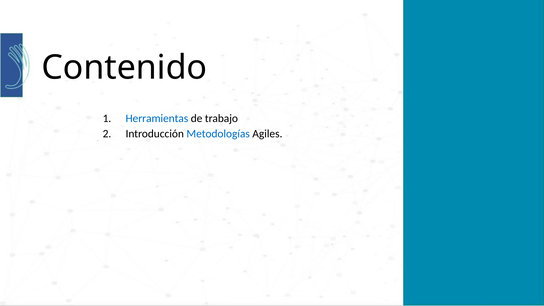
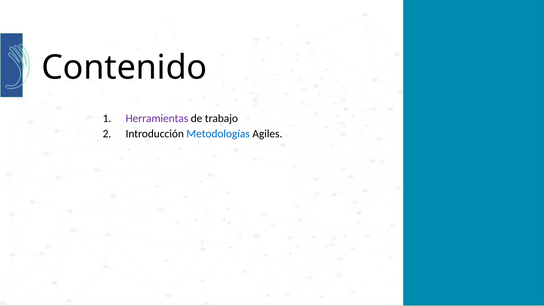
Herramientas colour: blue -> purple
